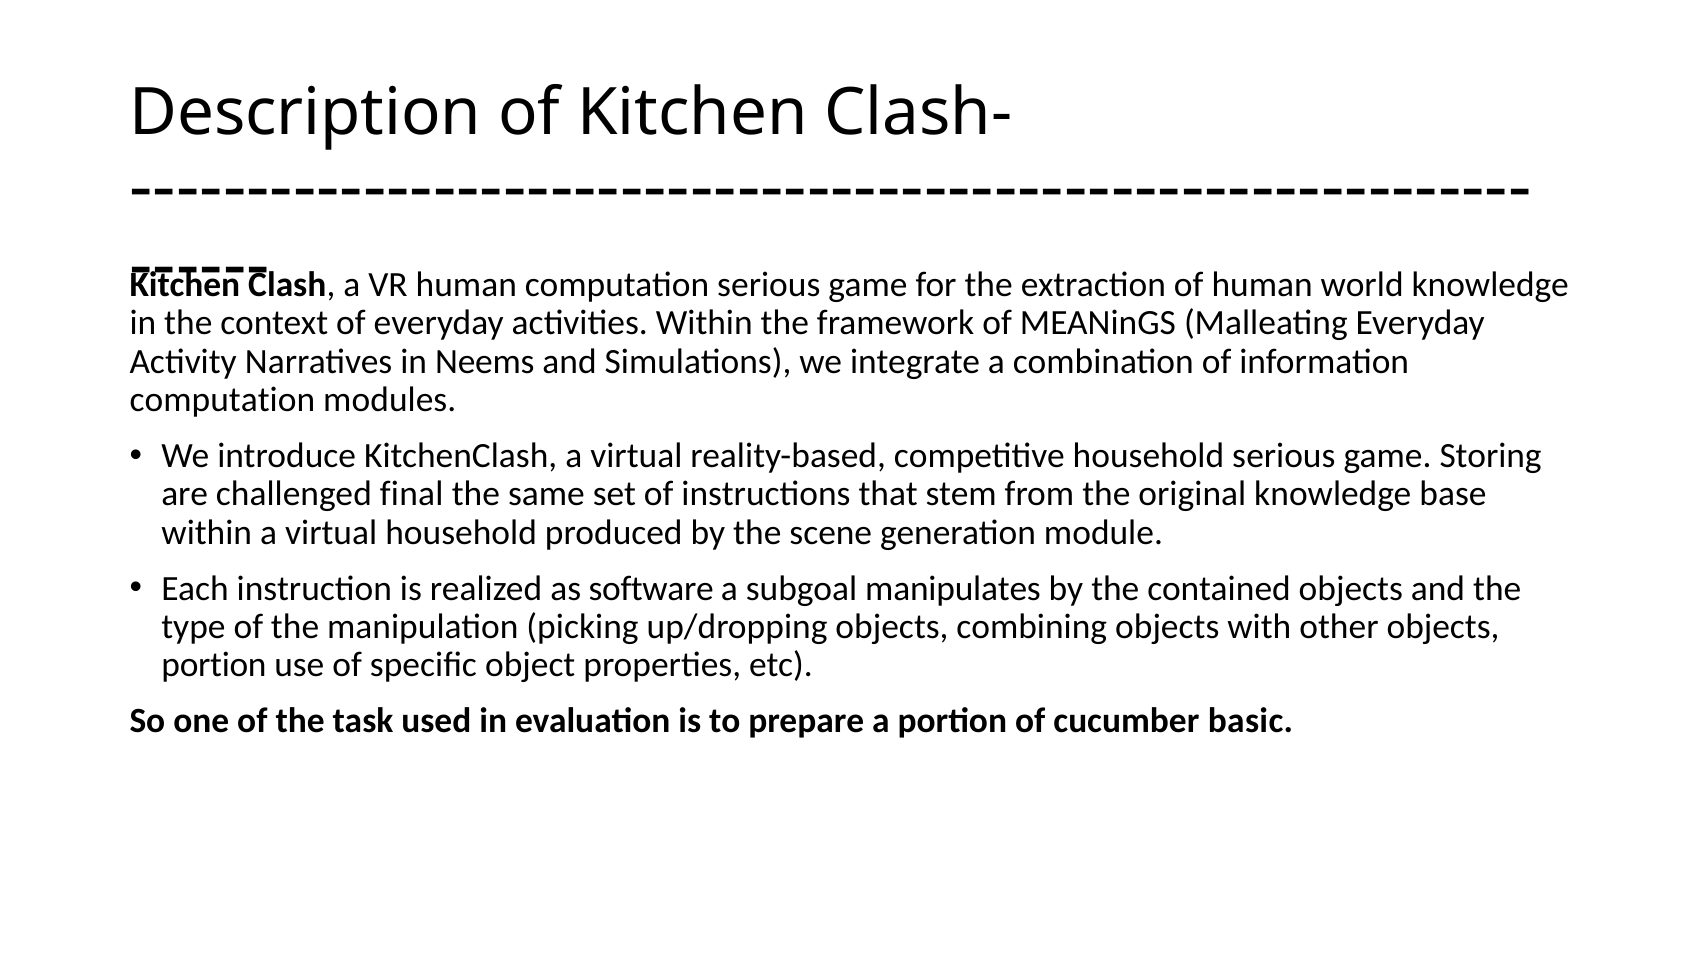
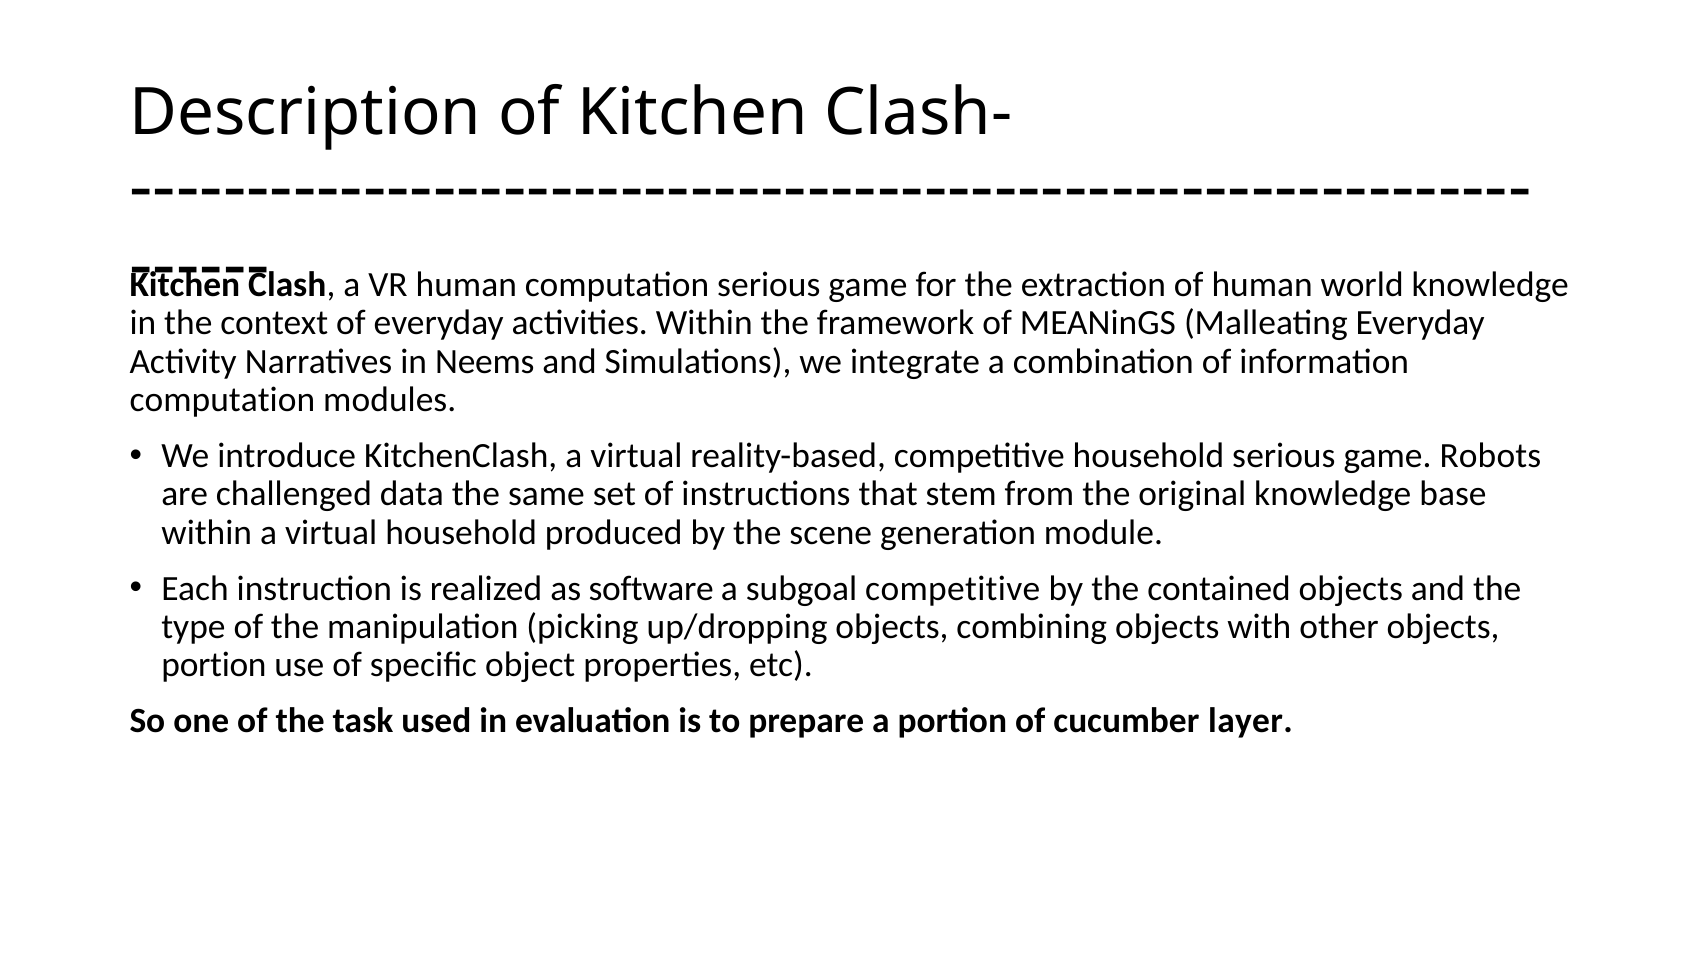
Storing: Storing -> Robots
final: final -> data
subgoal manipulates: manipulates -> competitive
basic: basic -> layer
